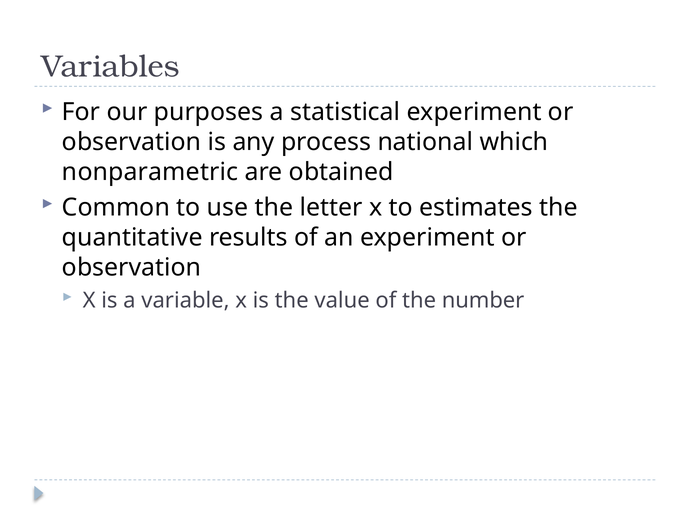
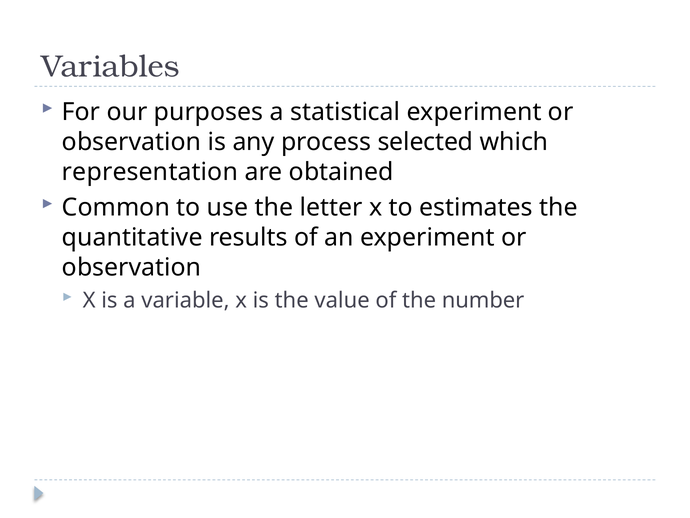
national: national -> selected
nonparametric: nonparametric -> representation
